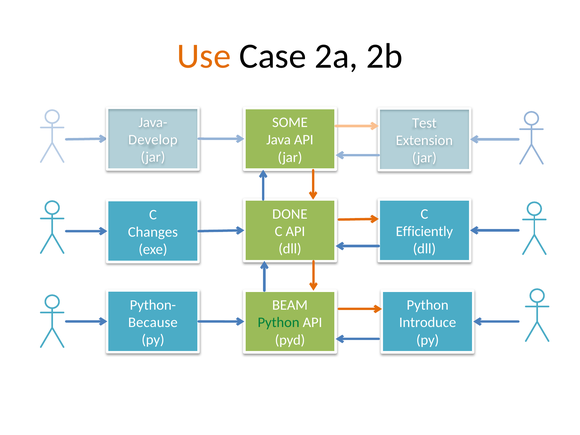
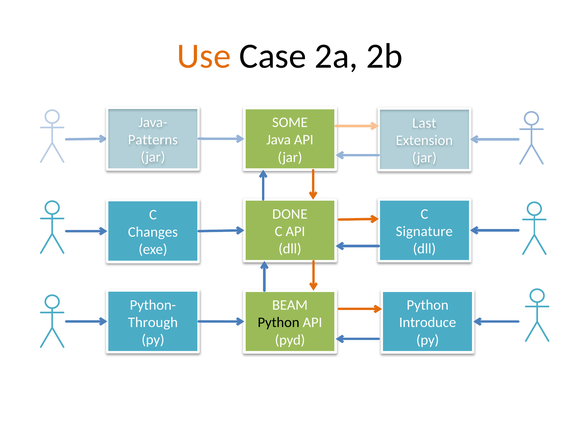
Test: Test -> Last
Develop: Develop -> Patterns
Efficiently: Efficiently -> Signature
Because: Because -> Through
Python at (279, 323) colour: green -> black
